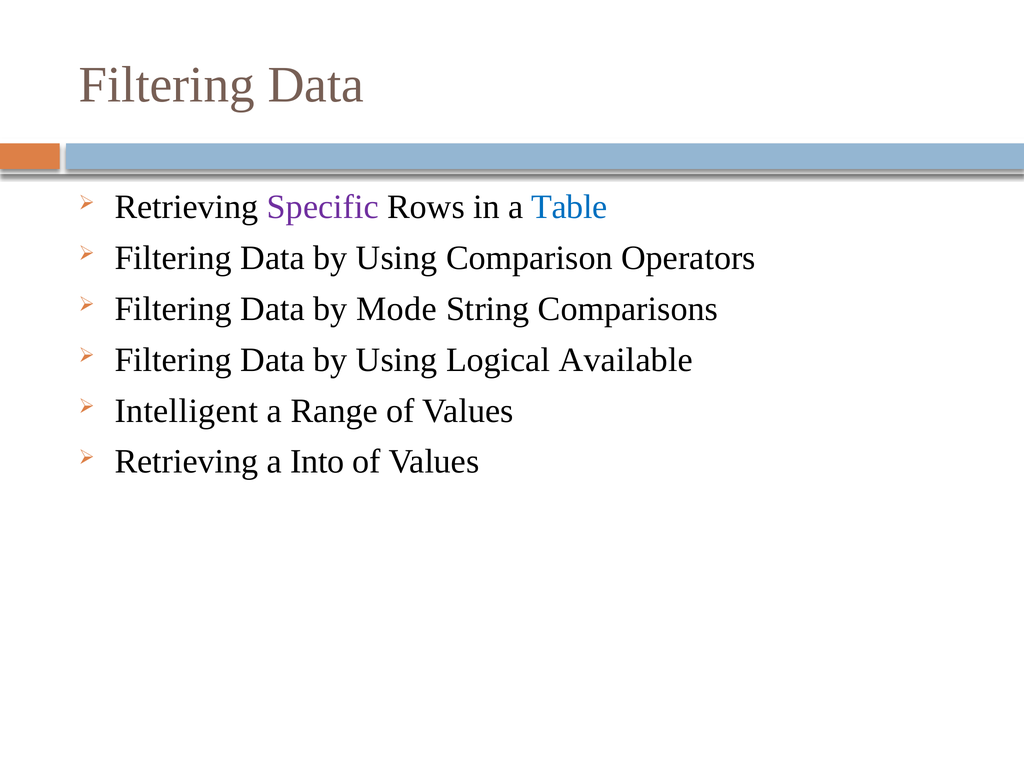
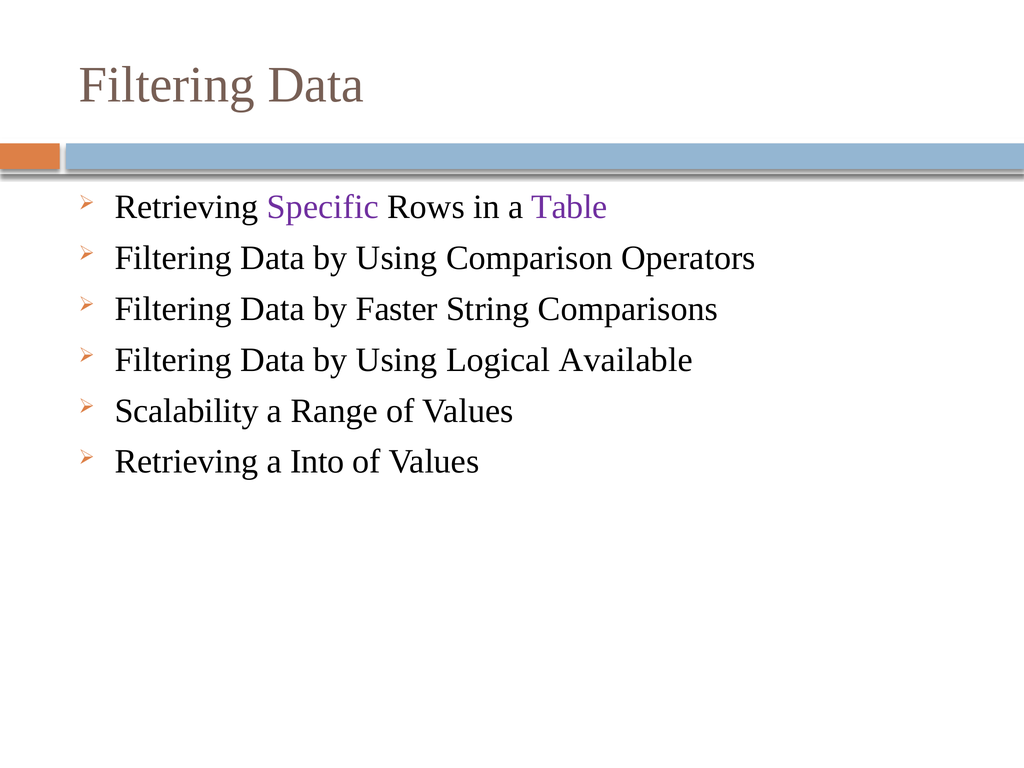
Table colour: blue -> purple
Mode: Mode -> Faster
Intelligent: Intelligent -> Scalability
